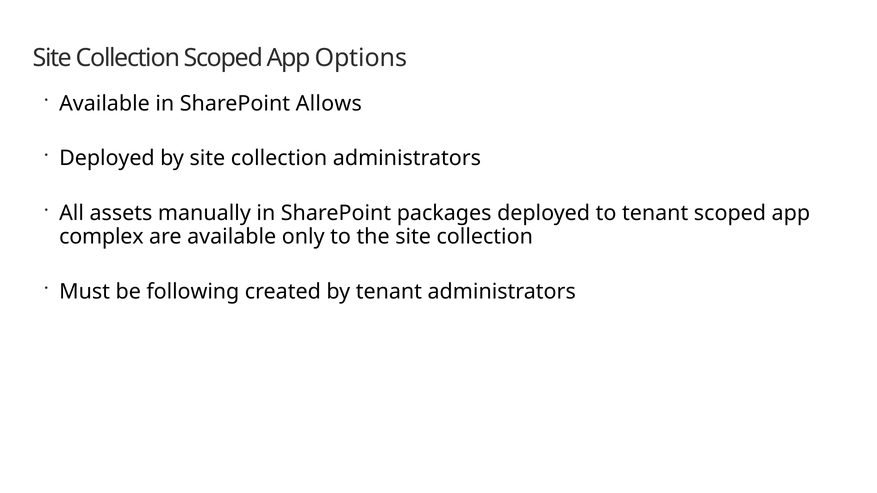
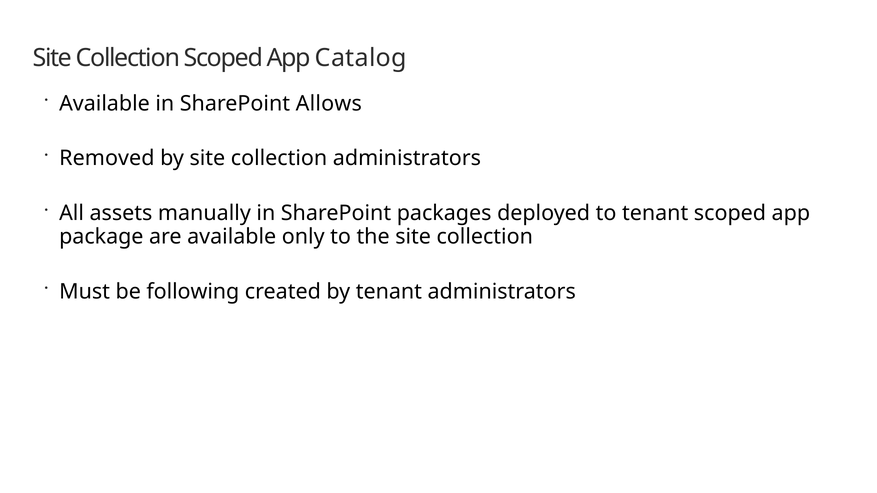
Options: Options -> Catalog
Deployed at (107, 158): Deployed -> Removed
complex: complex -> package
